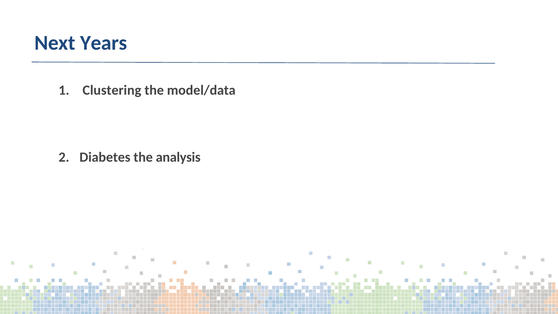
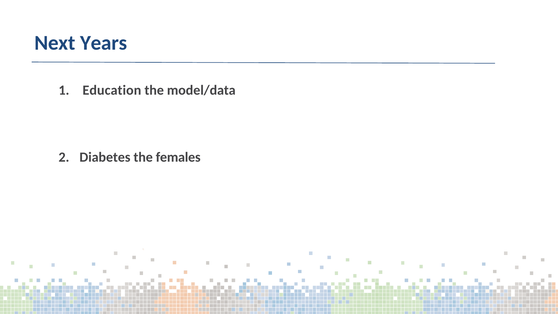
Clustering: Clustering -> Education
analysis: analysis -> females
